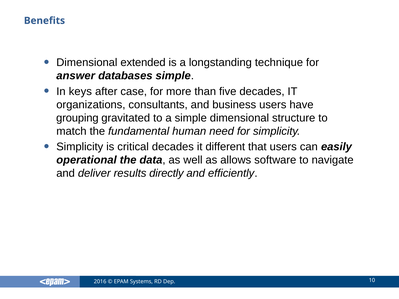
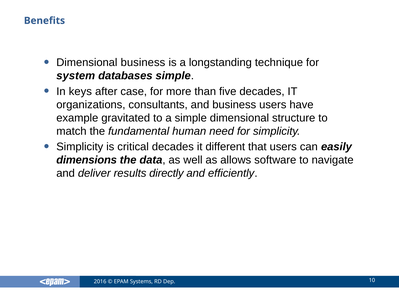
Dimensional extended: extended -> business
answer: answer -> system
grouping: grouping -> example
operational: operational -> dimensions
